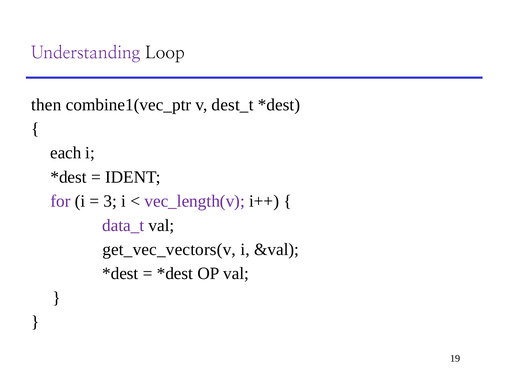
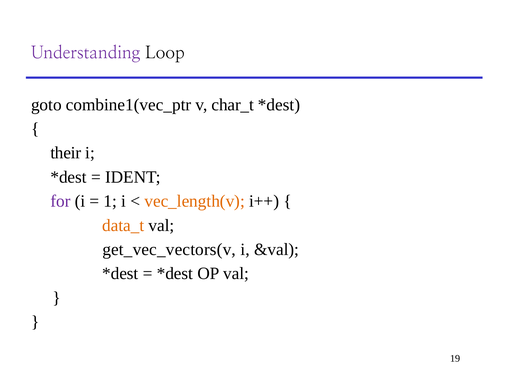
then: then -> goto
dest_t: dest_t -> char_t
each: each -> their
3: 3 -> 1
vec_length(v colour: purple -> orange
data_t colour: purple -> orange
